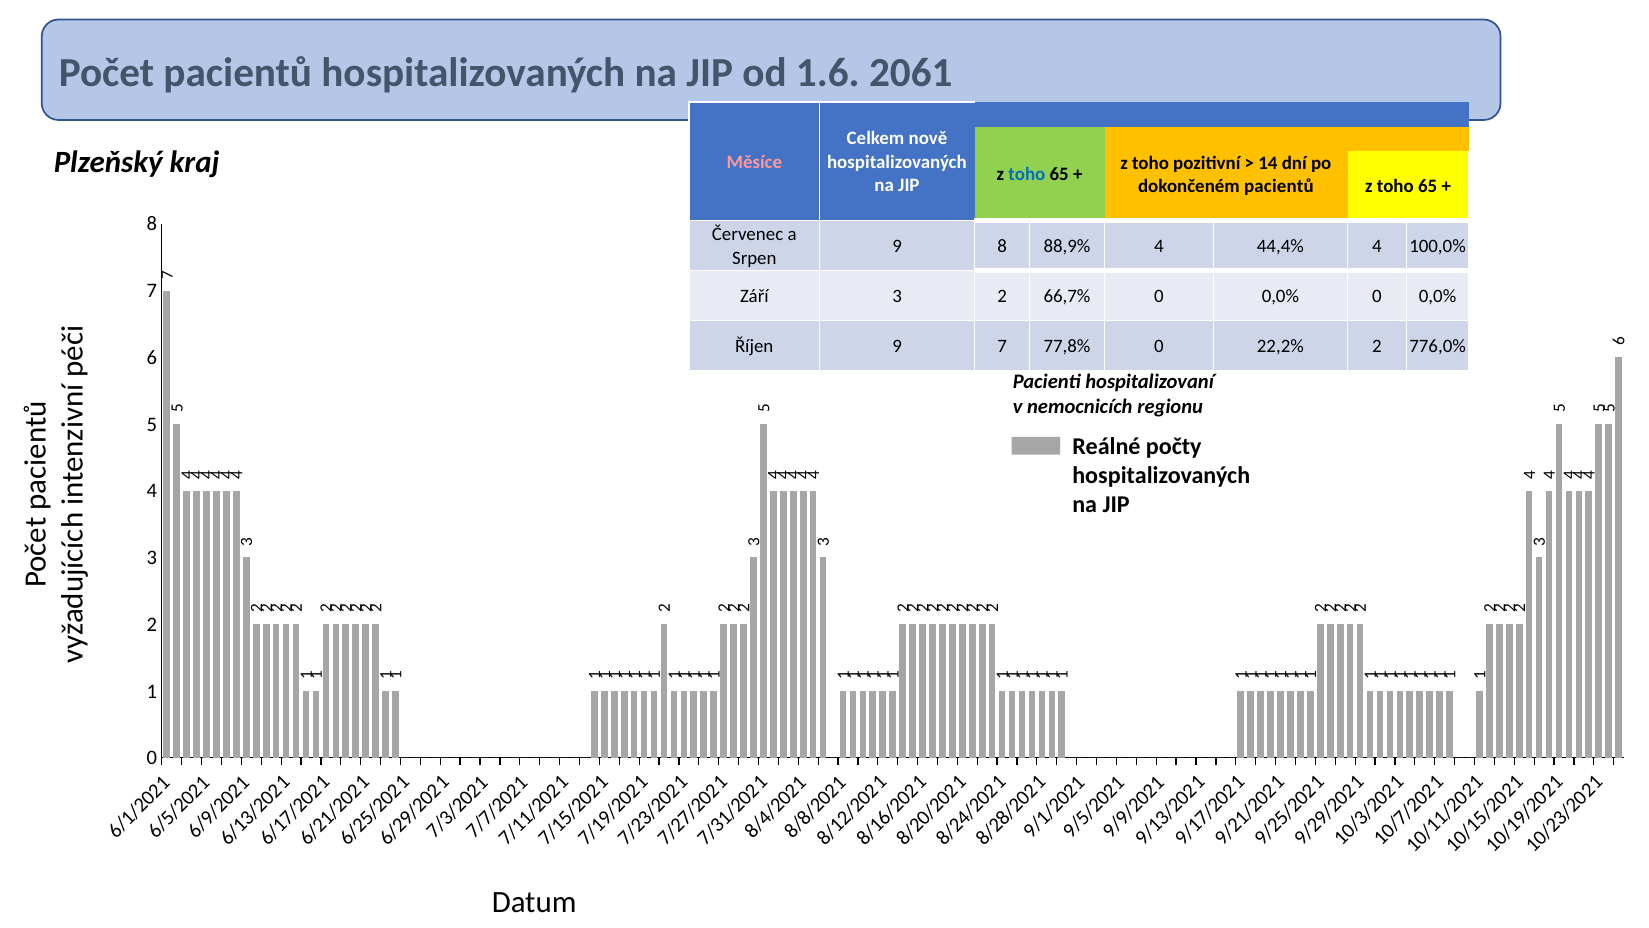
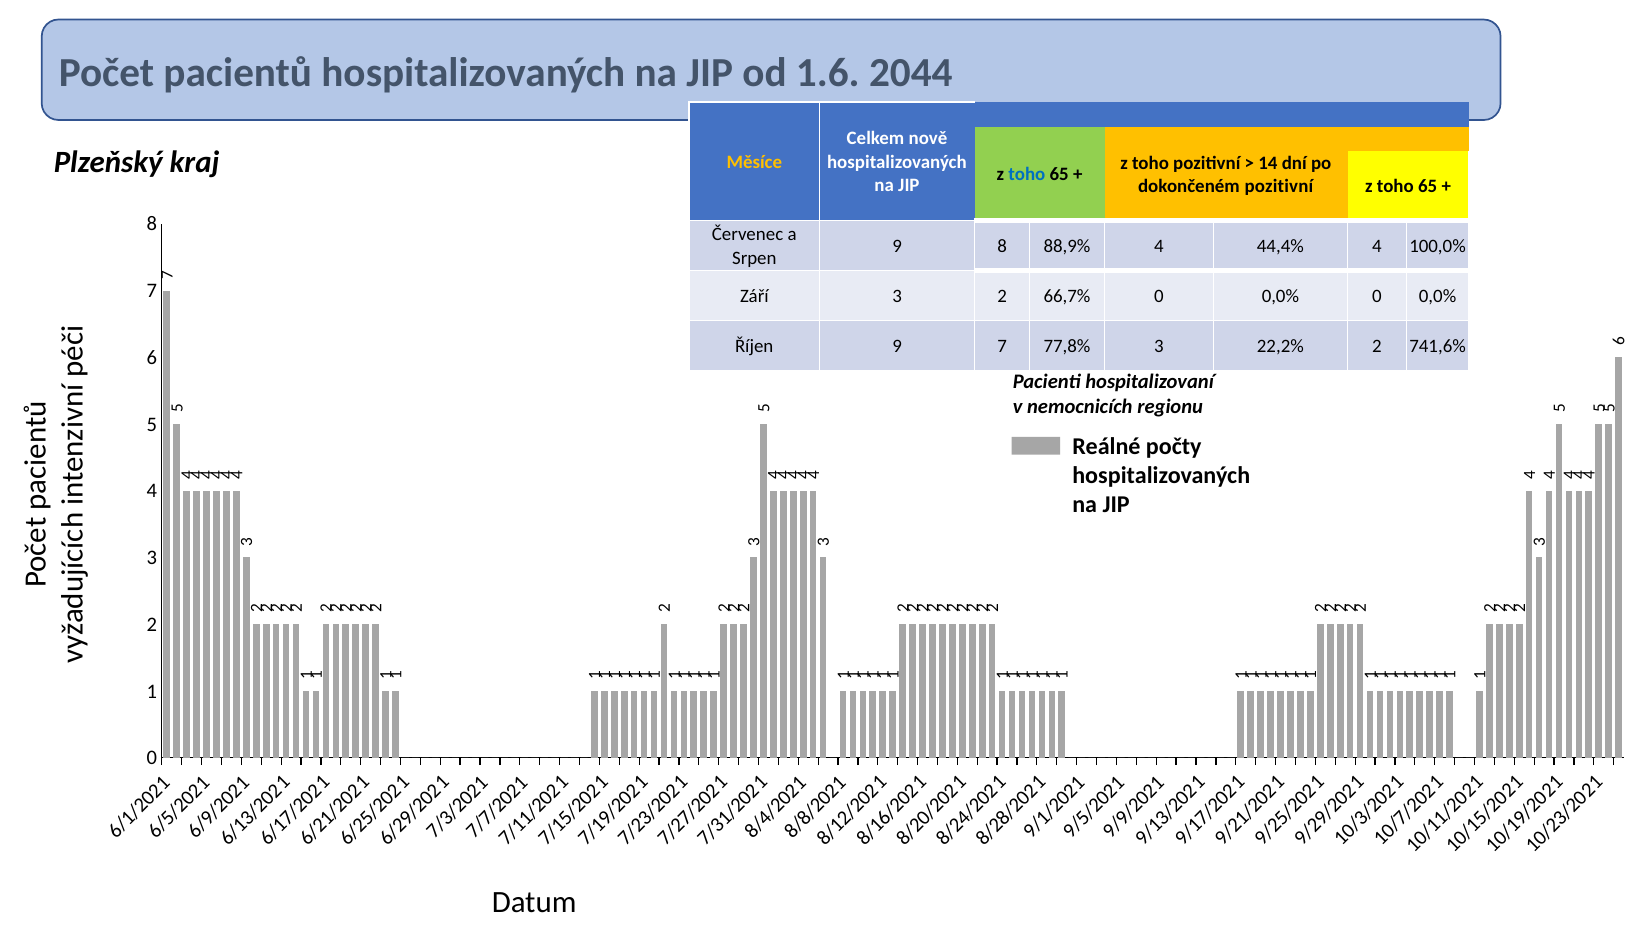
2061: 2061 -> 2044
Měsíce colour: pink -> yellow
dokončeném pacientů: pacientů -> pozitivní
77,8% 0: 0 -> 3
776,0%: 776,0% -> 741,6%
